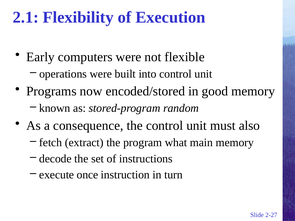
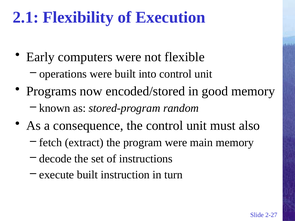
program what: what -> were
execute once: once -> built
